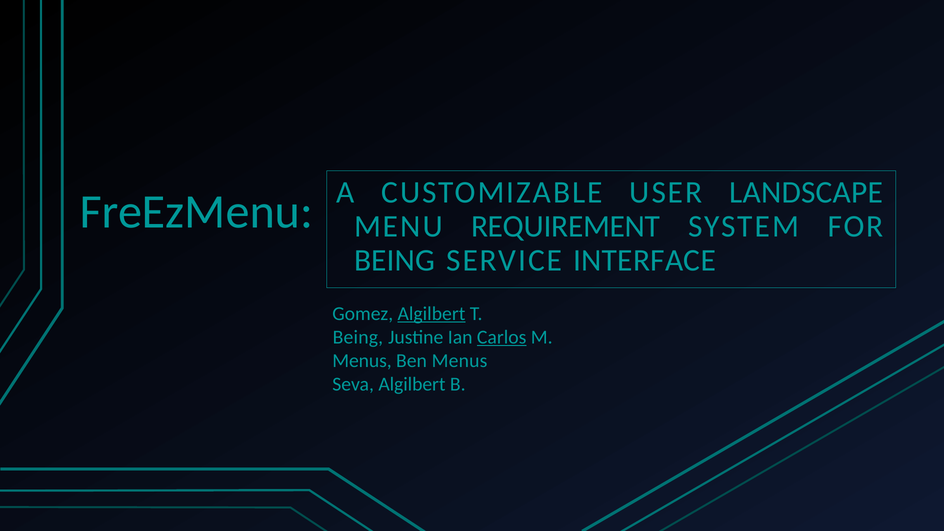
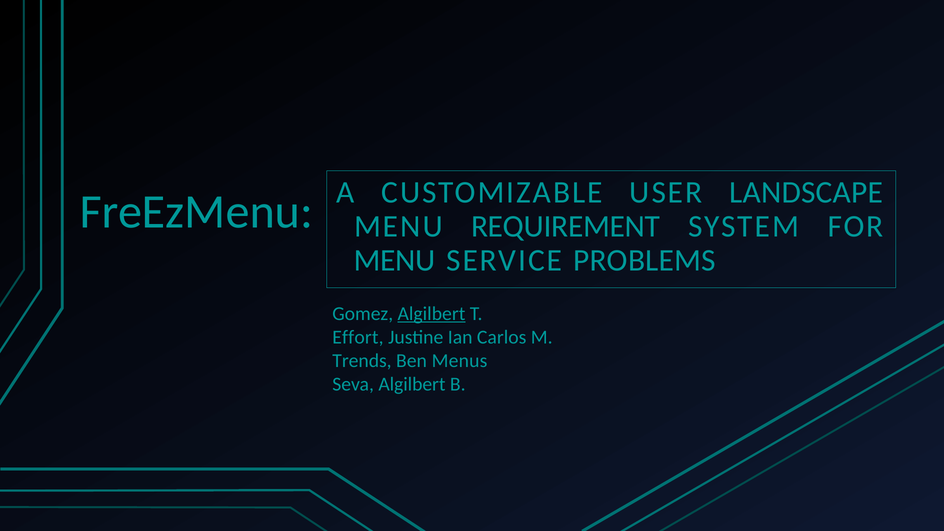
BEING at (395, 260): BEING -> MENU
INTERFACE: INTERFACE -> PROBLEMS
Being at (358, 337): Being -> Effort
Carlos underline: present -> none
Menus at (362, 361): Menus -> Trends
